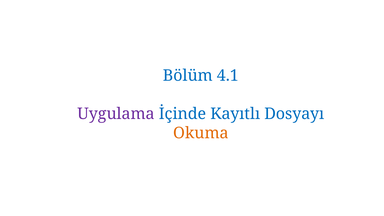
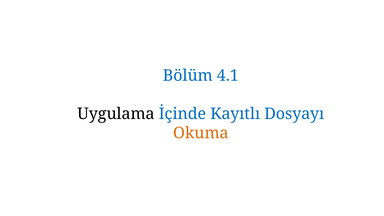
Uygulama colour: purple -> black
